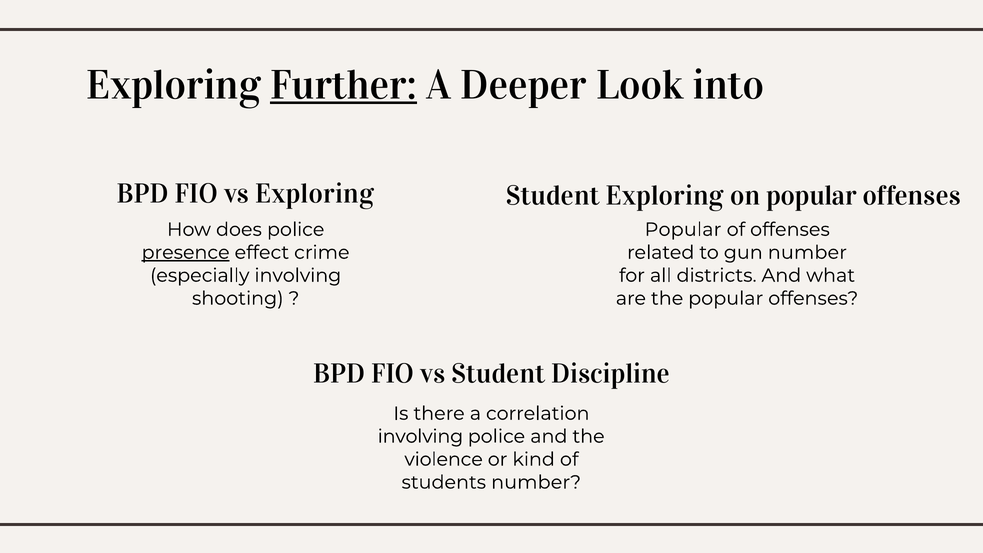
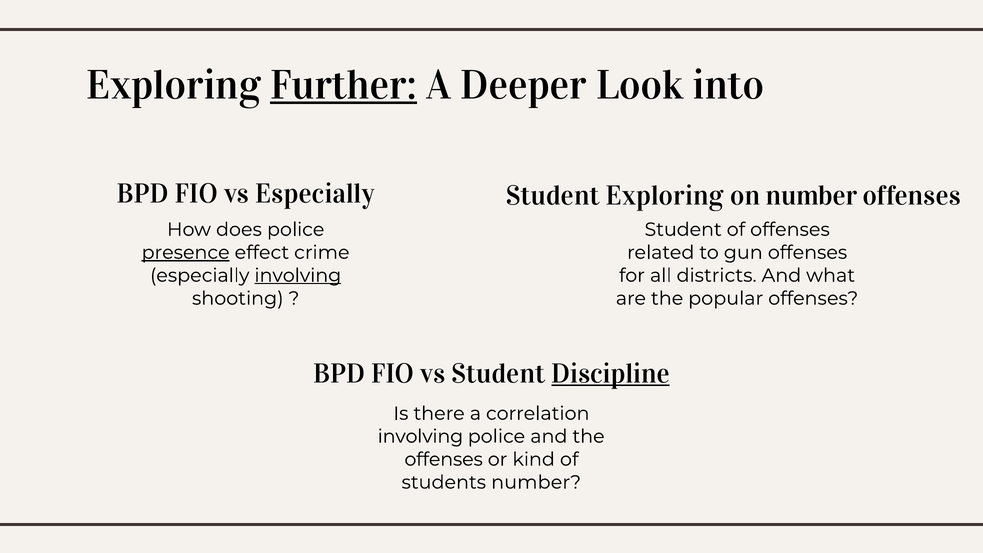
vs Exploring: Exploring -> Especially
on popular: popular -> number
Popular at (683, 230): Popular -> Student
gun number: number -> offenses
involving at (298, 275) underline: none -> present
Discipline underline: none -> present
violence at (444, 459): violence -> offenses
